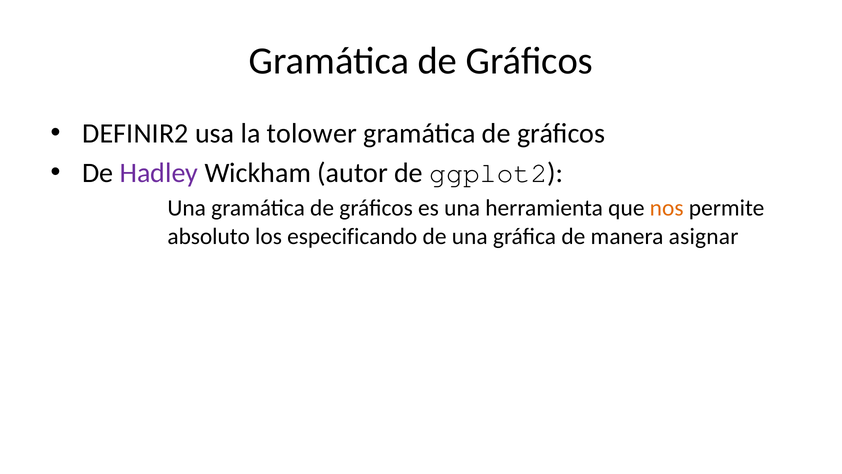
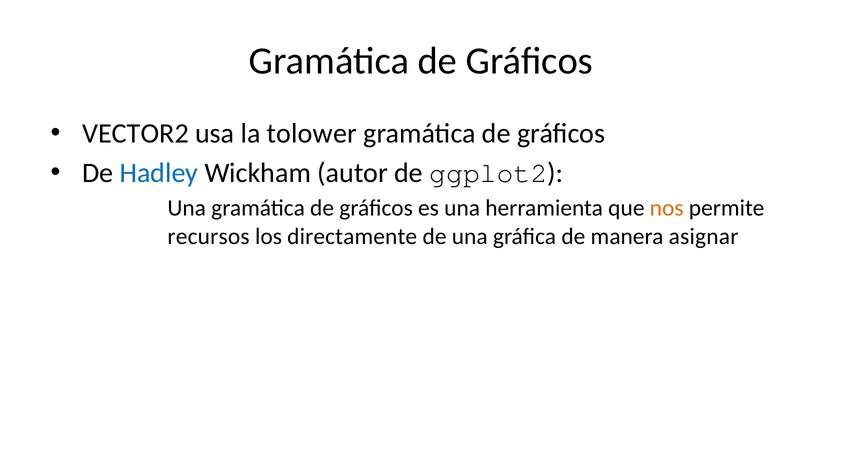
DEFINIR2: DEFINIR2 -> VECTOR2
Hadley colour: purple -> blue
absoluto: absoluto -> recursos
especificando: especificando -> directamente
